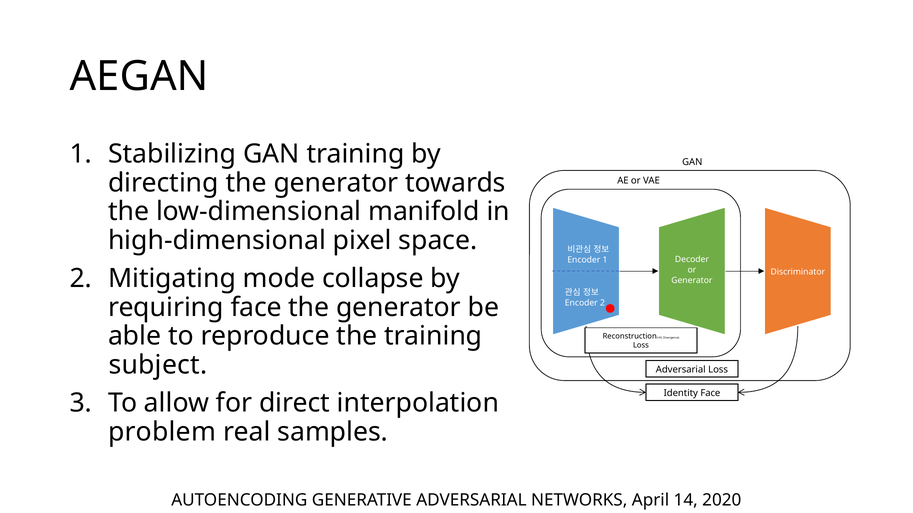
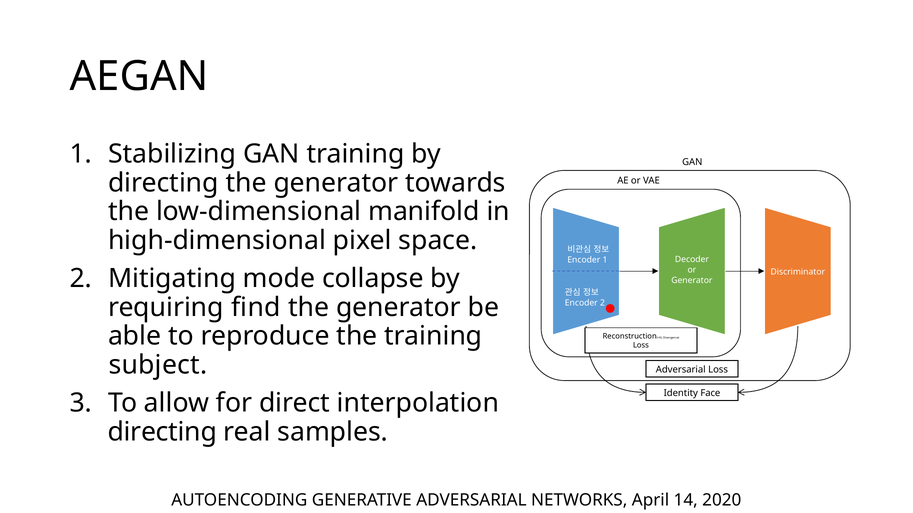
requiring face: face -> find
problem at (162, 432): problem -> directing
